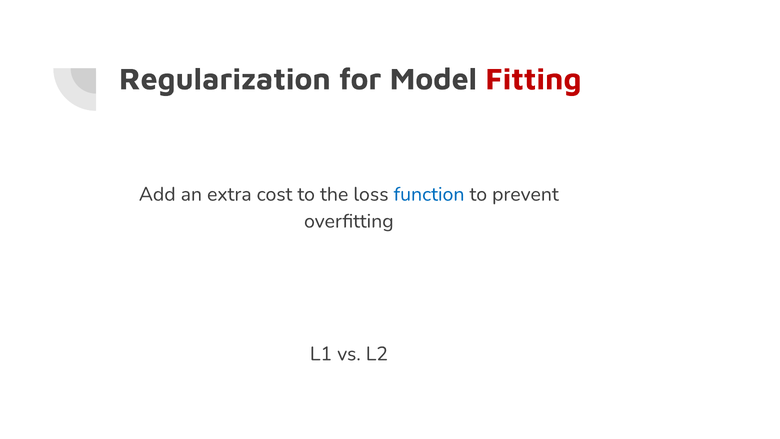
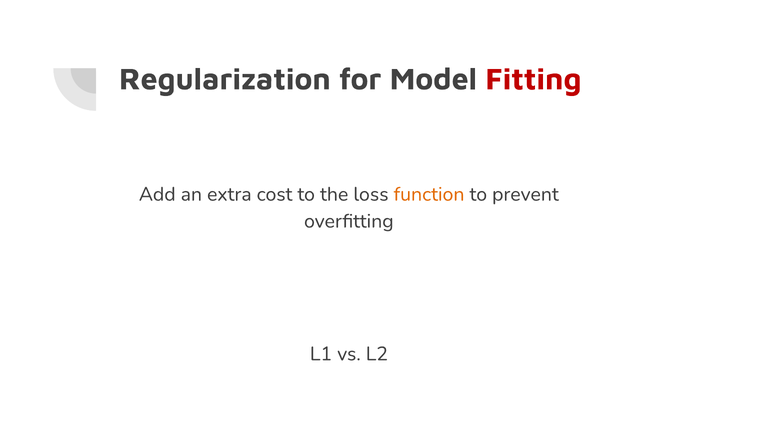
function colour: blue -> orange
